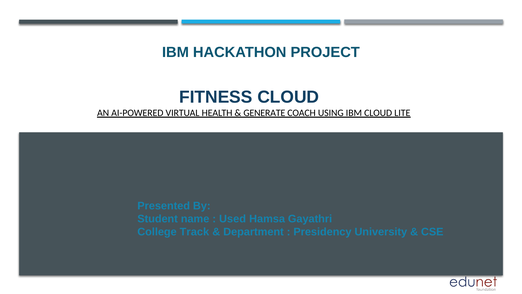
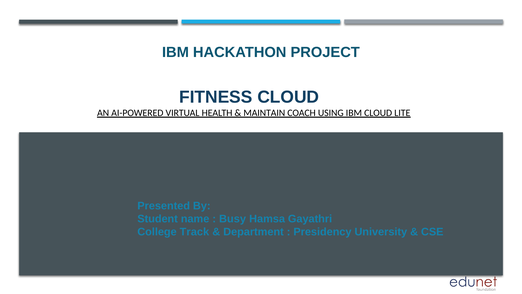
GENERATE: GENERATE -> MAINTAIN
Used: Used -> Busy
